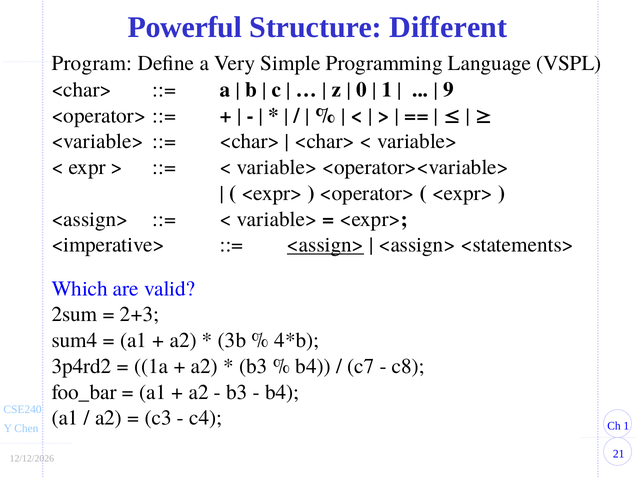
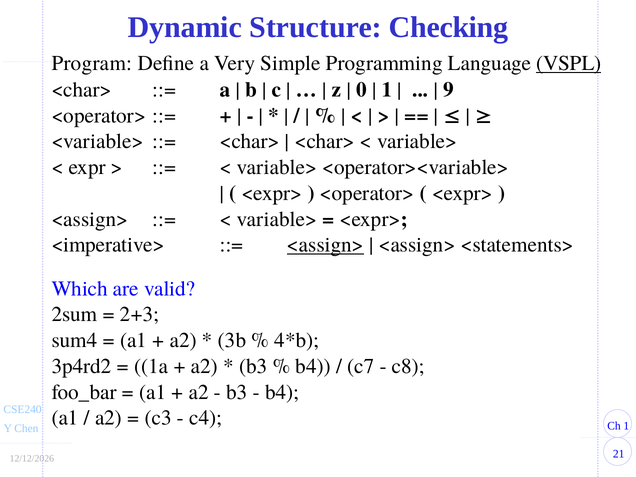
Powerful: Powerful -> Dynamic
Different: Different -> Checking
VSPL underline: none -> present
